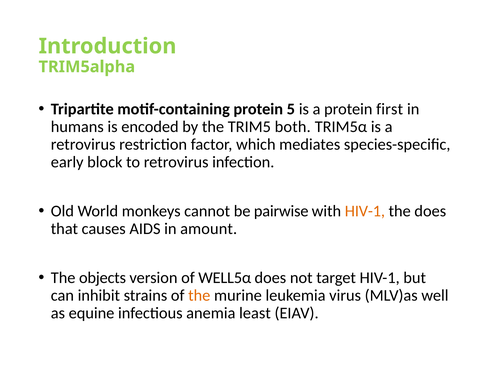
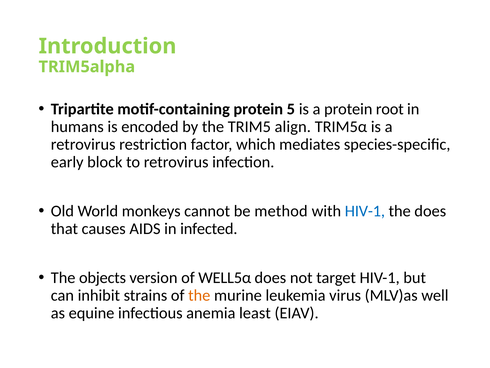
first: first -> root
both: both -> align
pairwise: pairwise -> method
HIV-1 at (365, 211) colour: orange -> blue
amount: amount -> infected
